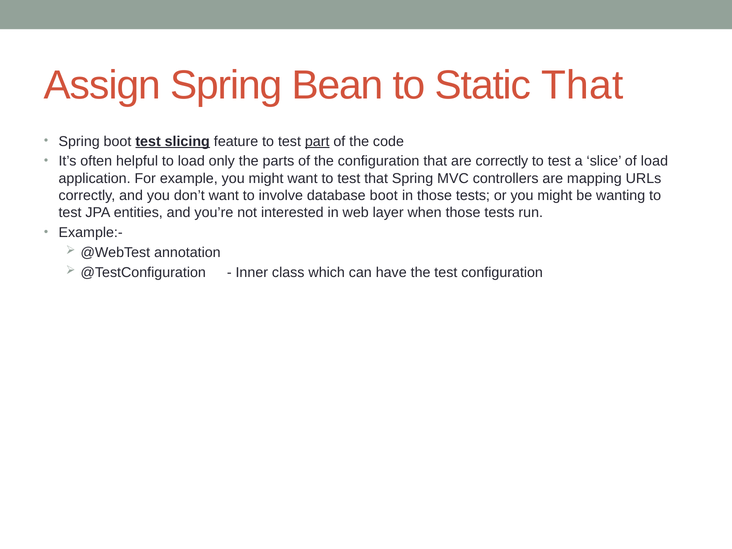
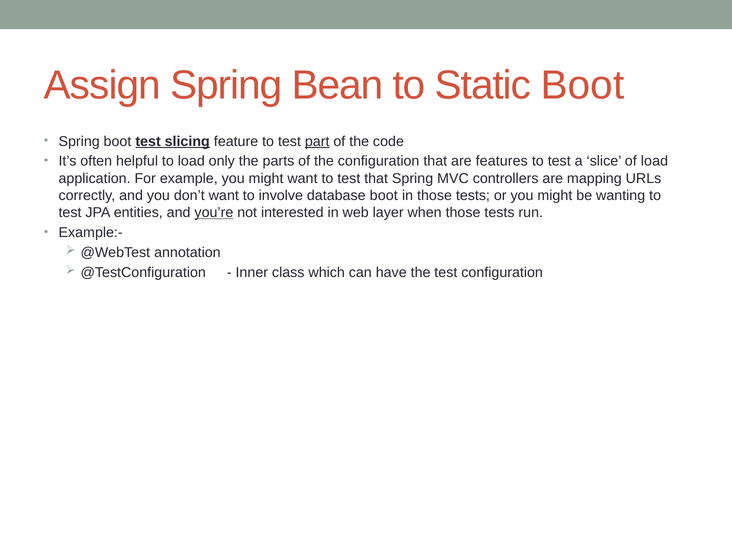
Static That: That -> Boot
are correctly: correctly -> features
you’re underline: none -> present
